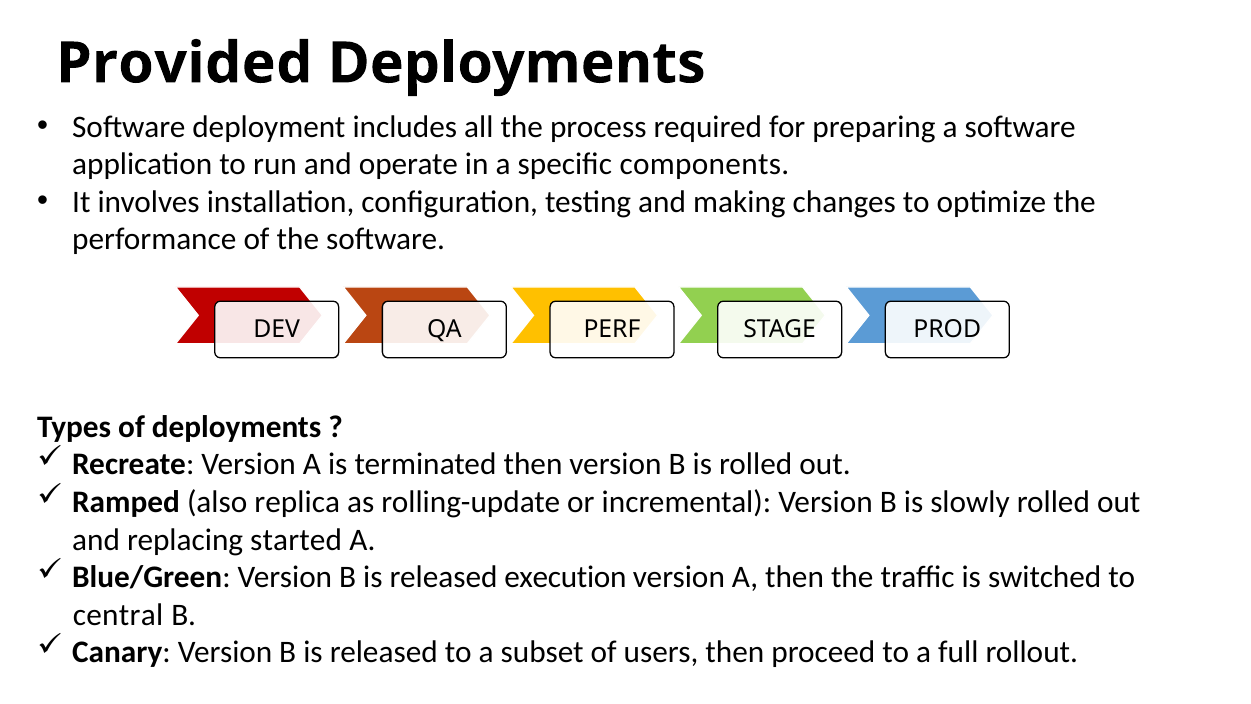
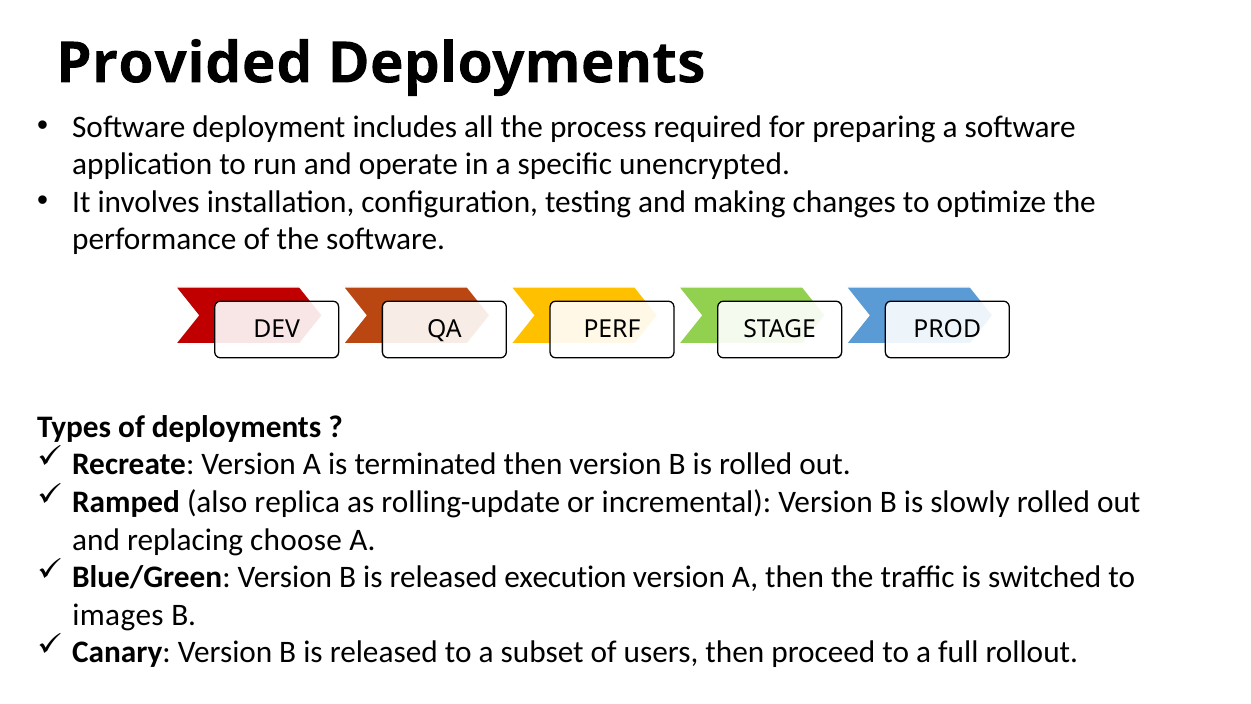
components: components -> unencrypted
started: started -> choose
central: central -> images
